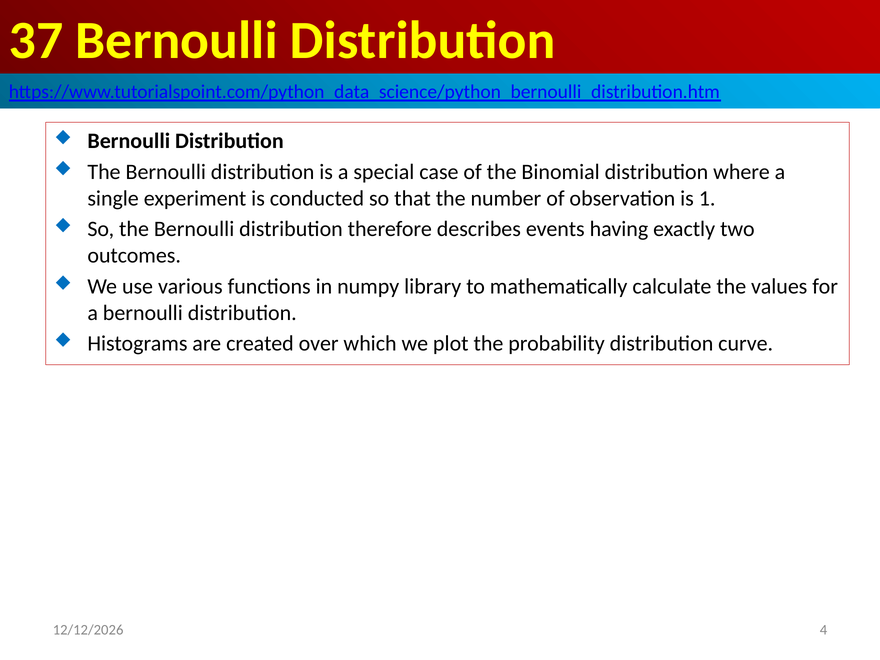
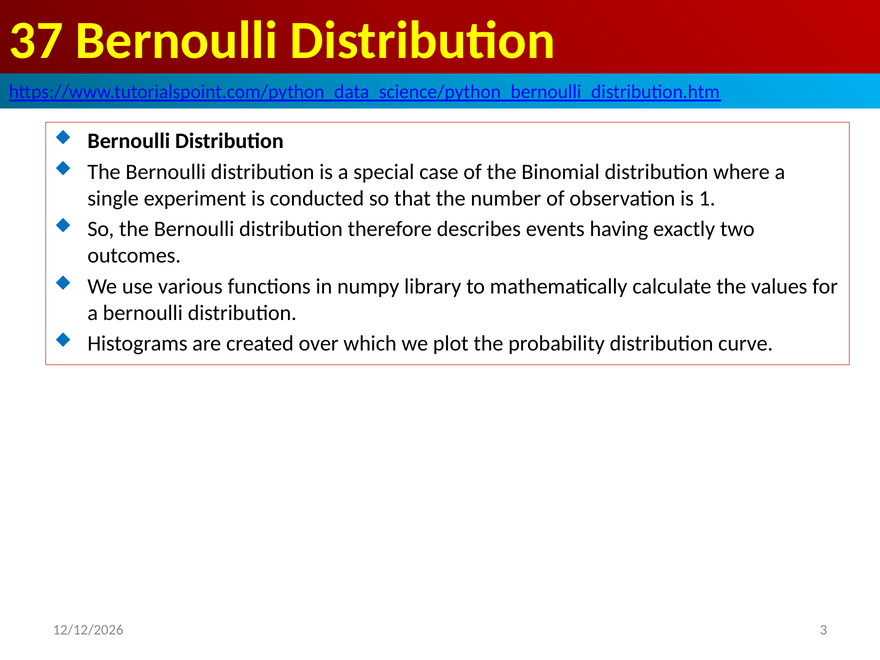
4: 4 -> 3
